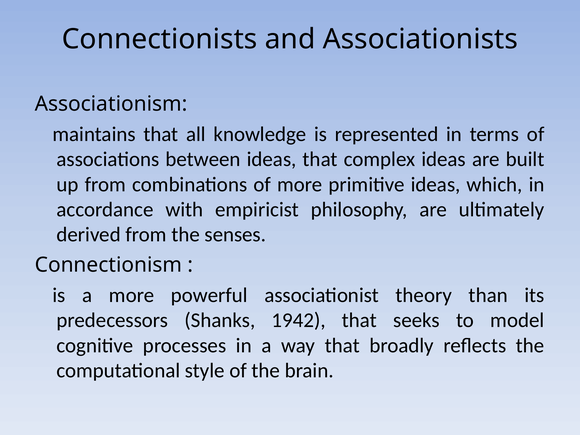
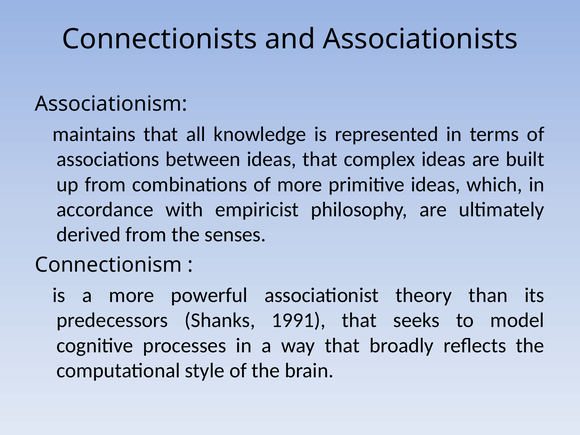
1942: 1942 -> 1991
